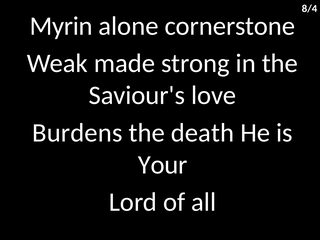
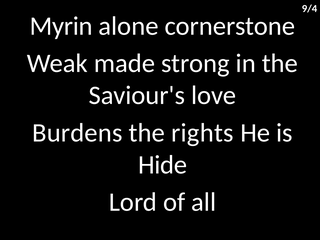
8/4: 8/4 -> 9/4
death: death -> rights
Your: Your -> Hide
